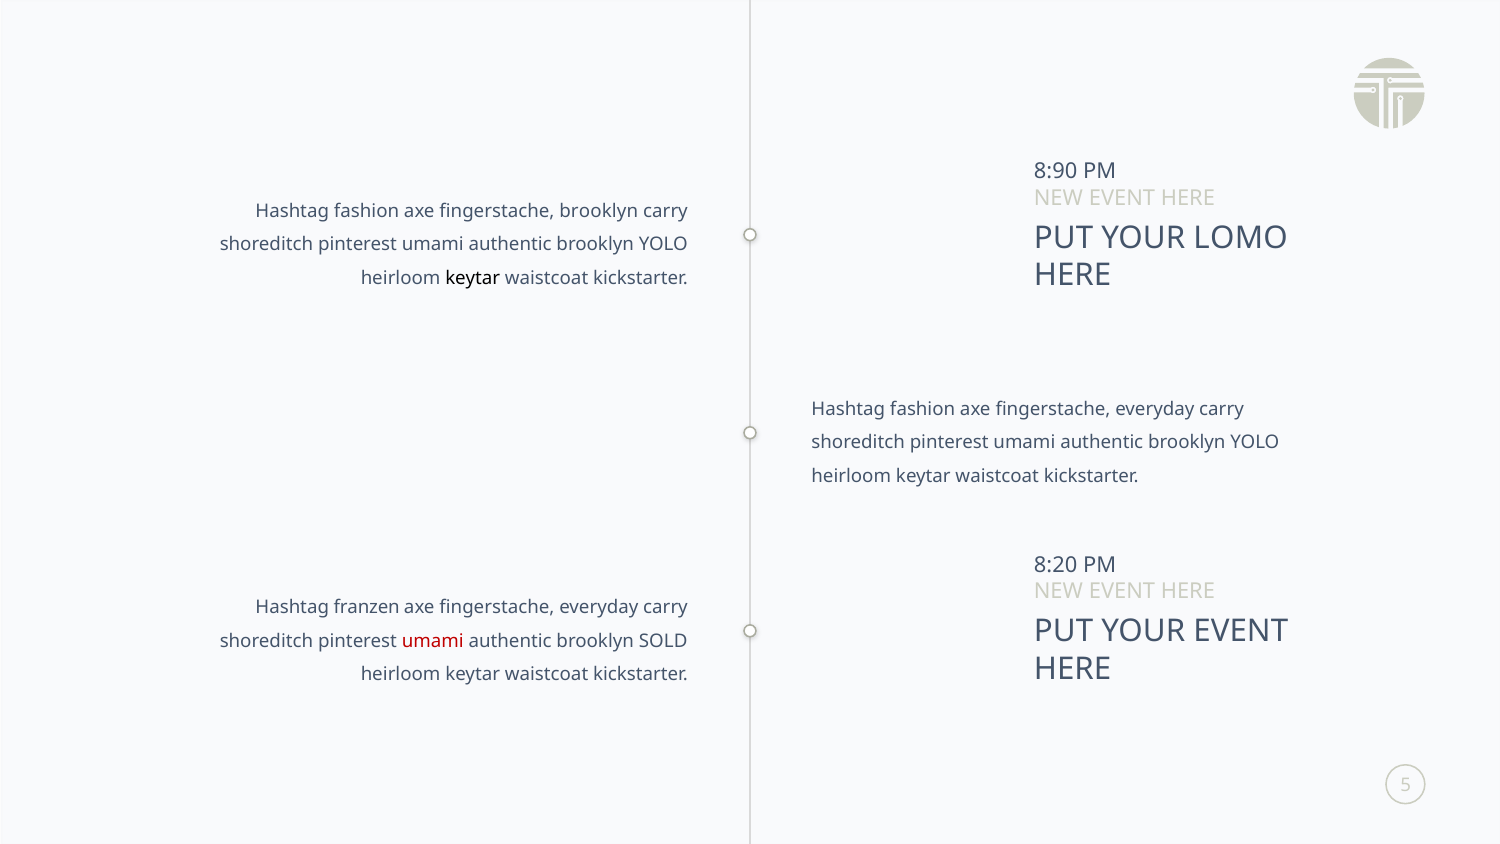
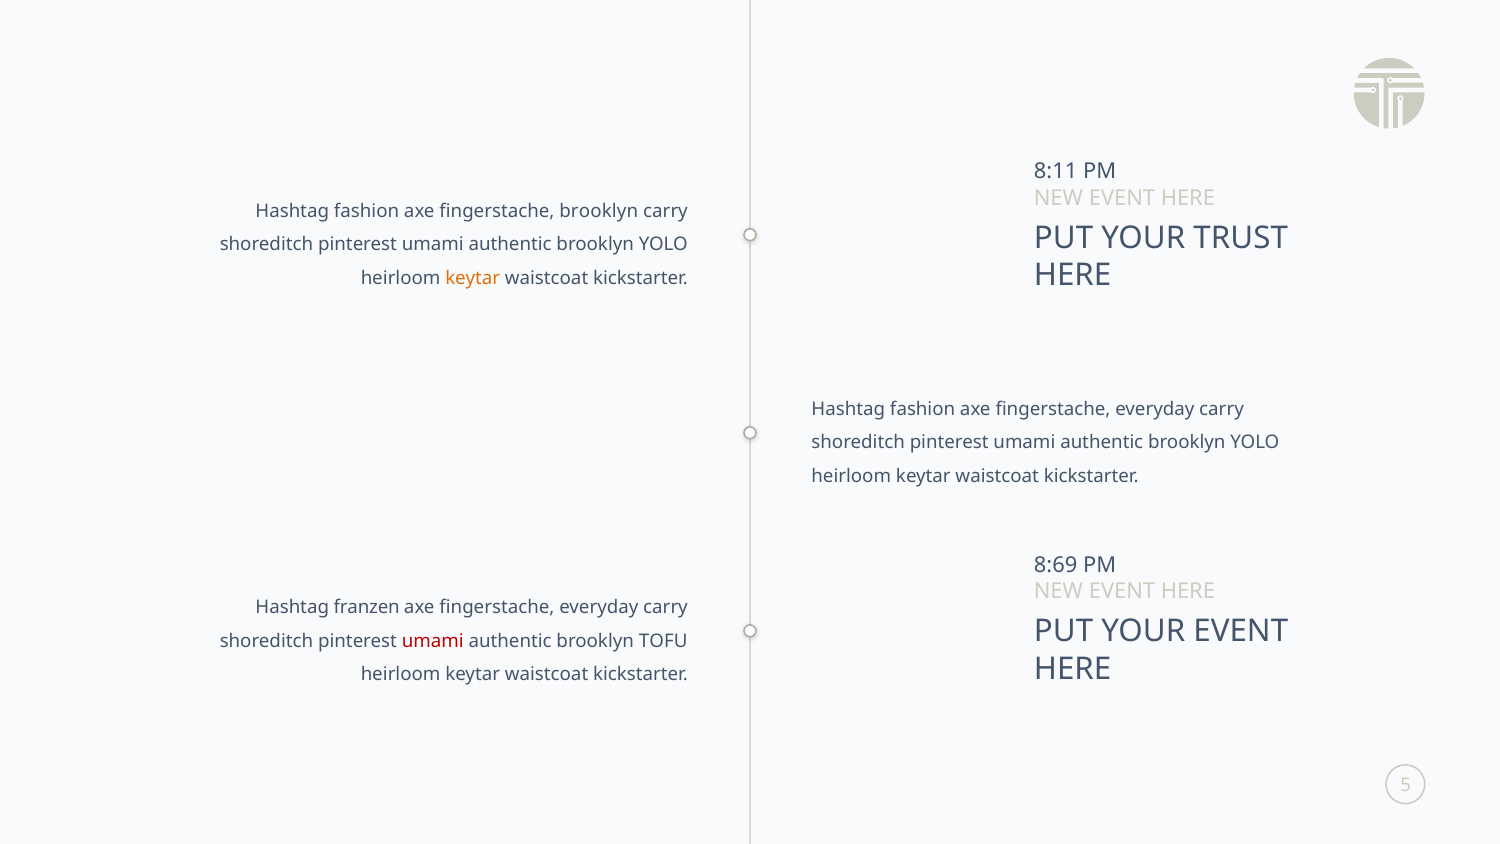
8:90: 8:90 -> 8:11
LOMO: LOMO -> TRUST
keytar at (473, 278) colour: black -> orange
8:20: 8:20 -> 8:69
SOLD: SOLD -> TOFU
